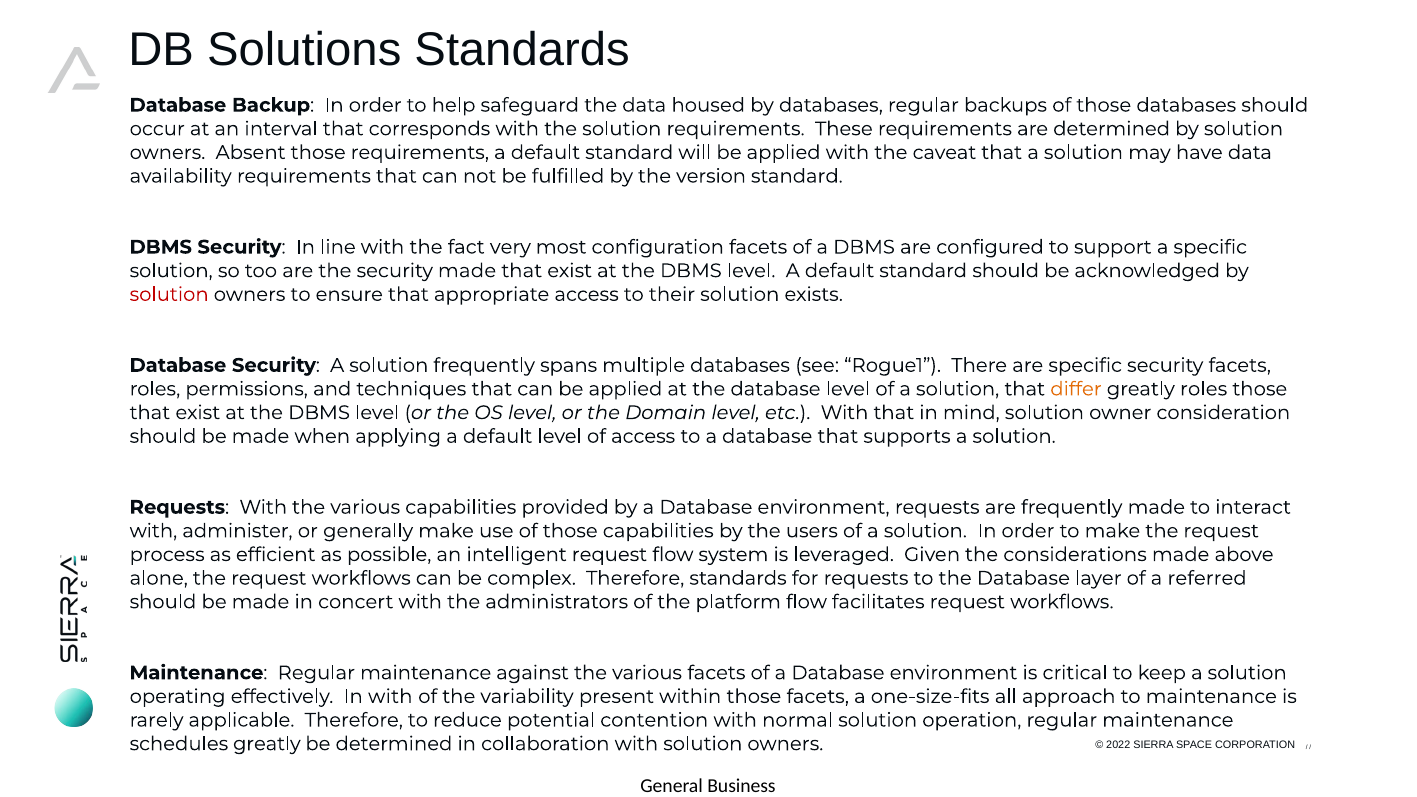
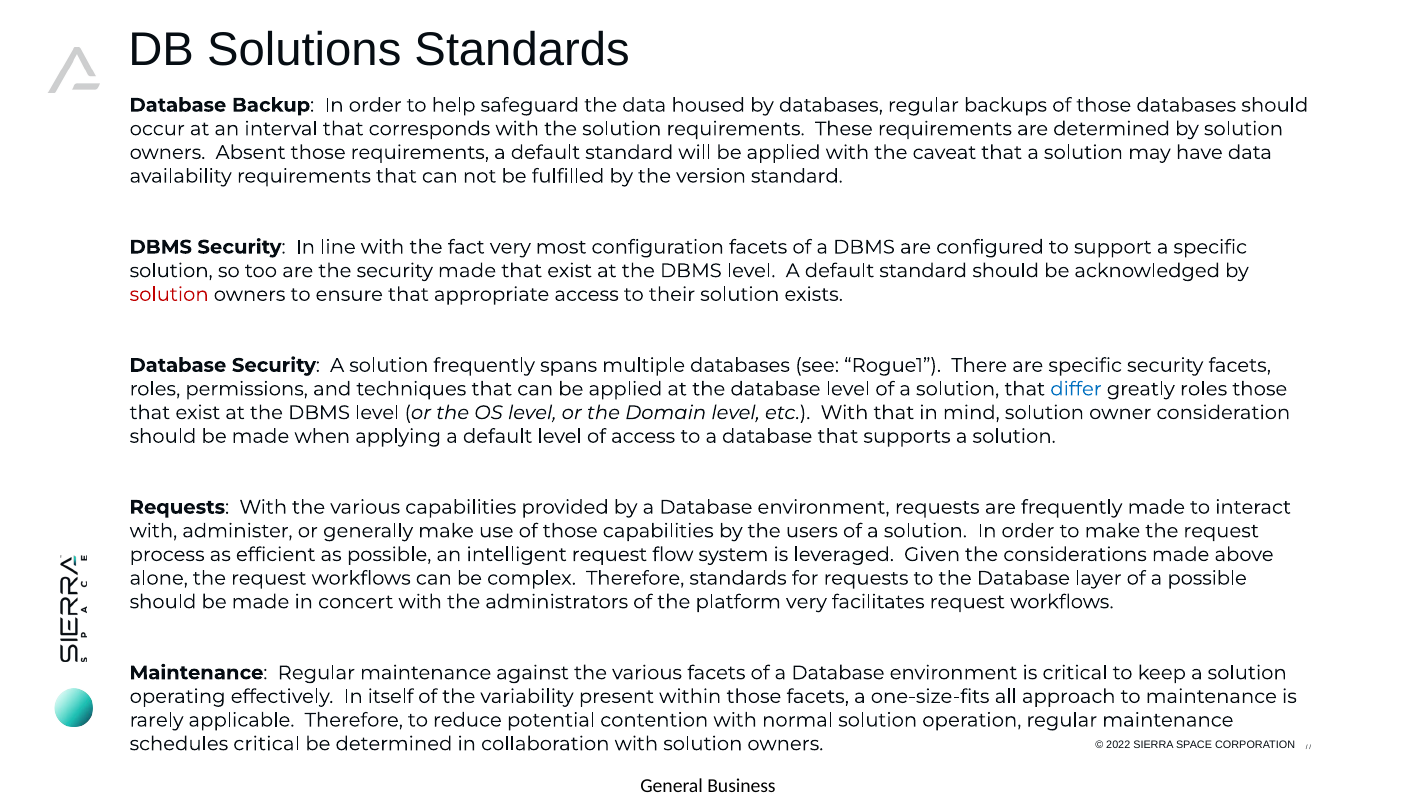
differ colour: orange -> blue
a referred: referred -> possible
platform flow: flow -> very
In with: with -> itself
schedules greatly: greatly -> critical
